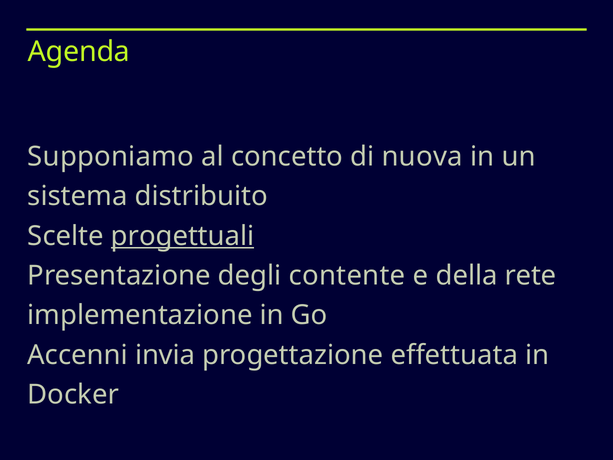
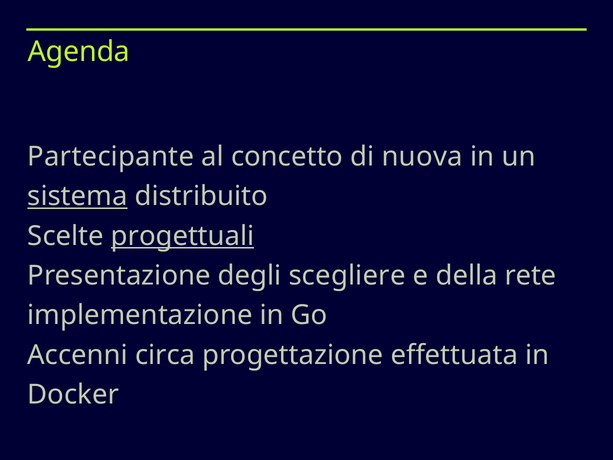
Supponiamo: Supponiamo -> Partecipante
sistema underline: none -> present
contente: contente -> scegliere
invia: invia -> circa
